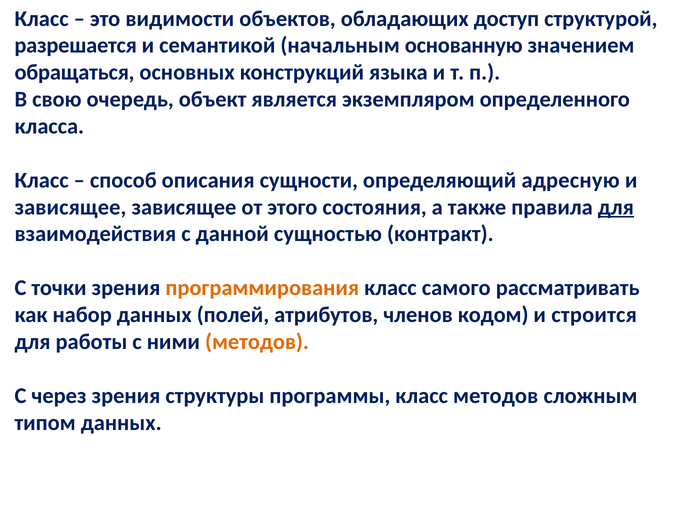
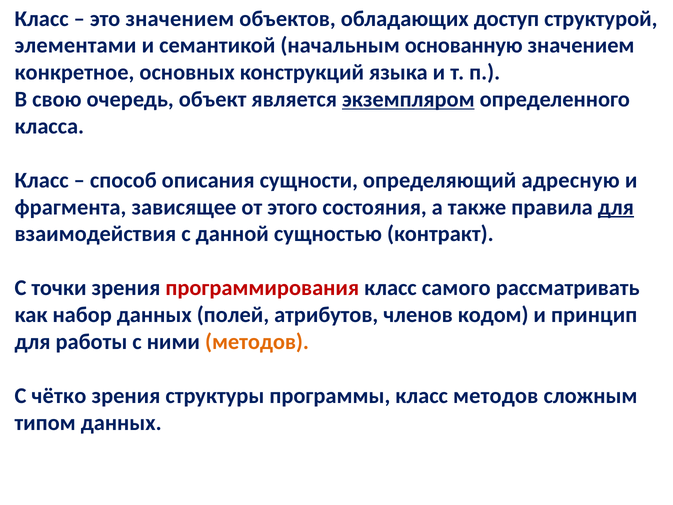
это видимости: видимости -> значением
разрешается: разрешается -> элементами
обращаться: обращаться -> конкретное
экземпляром underline: none -> present
зависящее at (70, 207): зависящее -> фрагмента
программирования colour: orange -> red
строится: строится -> принцип
через: через -> чётко
